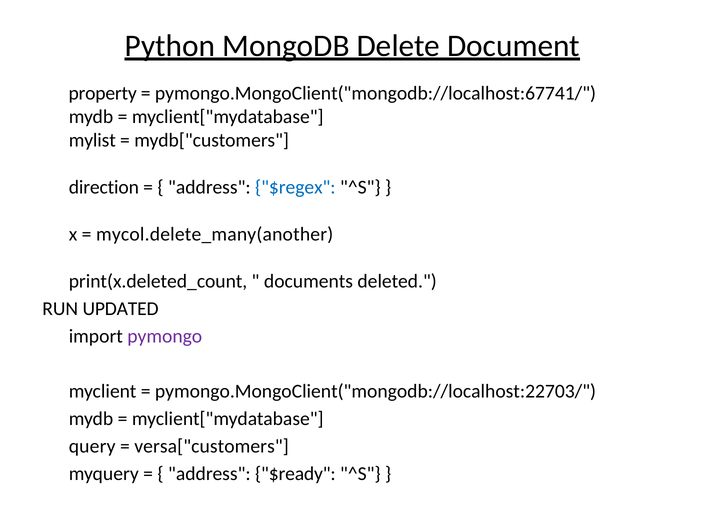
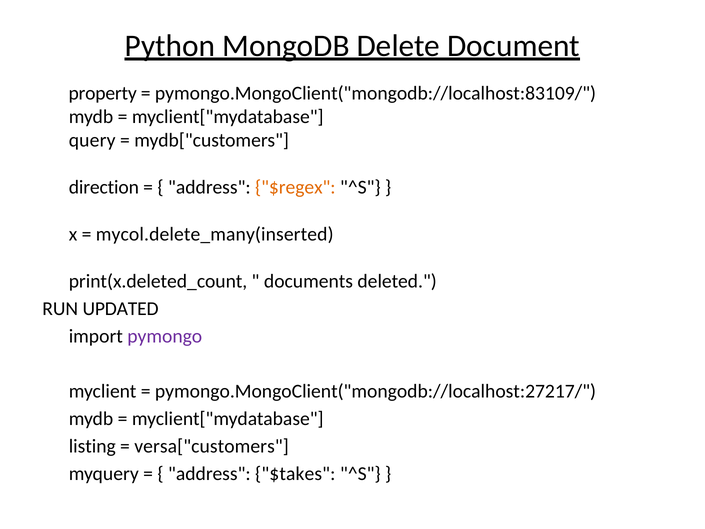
pymongo.MongoClient("mongodb://localhost:67741/: pymongo.MongoClient("mongodb://localhost:67741/ -> pymongo.MongoClient("mongodb://localhost:83109/
mylist: mylist -> query
$regex colour: blue -> orange
mycol.delete_many(another: mycol.delete_many(another -> mycol.delete_many(inserted
pymongo.MongoClient("mongodb://localhost:22703/: pymongo.MongoClient("mongodb://localhost:22703/ -> pymongo.MongoClient("mongodb://localhost:27217/
query: query -> listing
$ready: $ready -> $takes
